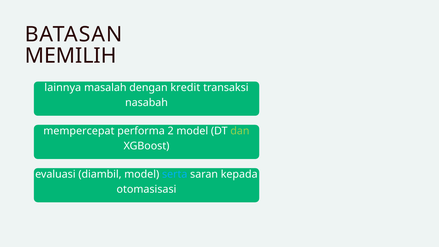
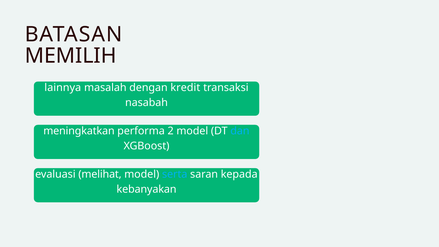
mempercepat: mempercepat -> meningkatkan
dan colour: light green -> light blue
diambil: diambil -> melihat
otomasisasi: otomasisasi -> kebanyakan
